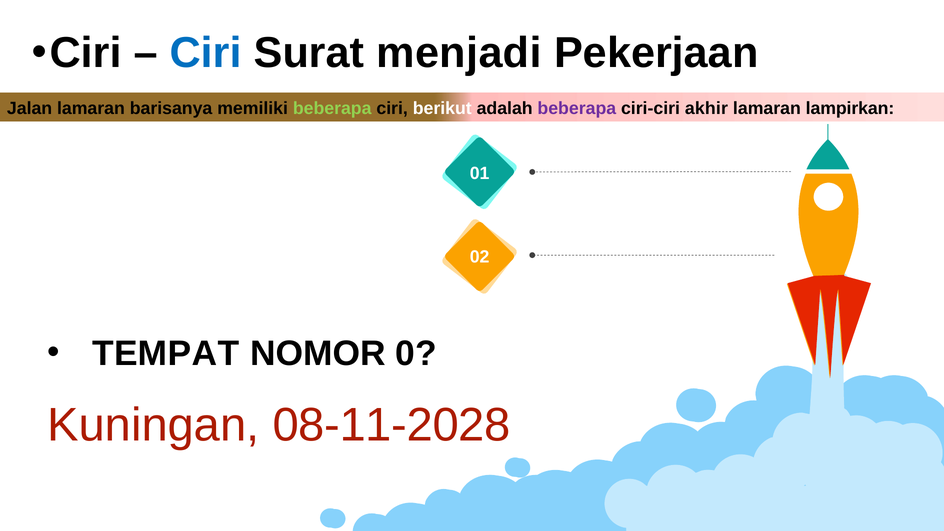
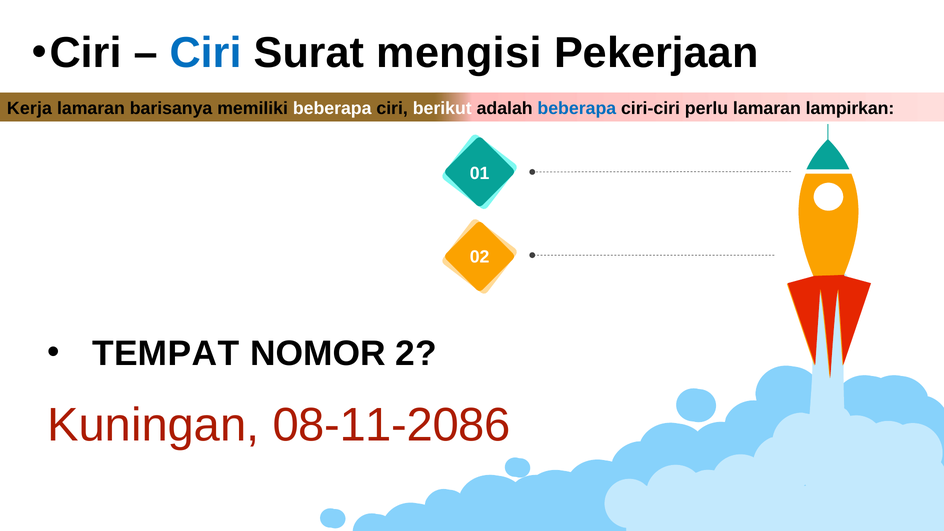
menjadi: menjadi -> mengisi
Jalan: Jalan -> Kerja
beberapa at (332, 108) colour: light green -> white
beberapa at (577, 108) colour: purple -> blue
akhir: akhir -> perlu
0: 0 -> 2
08-11-2028: 08-11-2028 -> 08-11-2086
